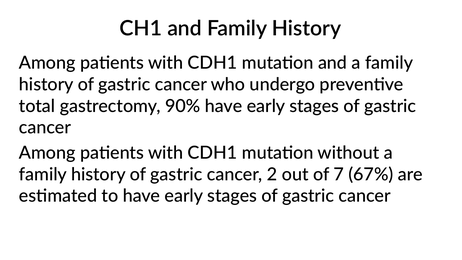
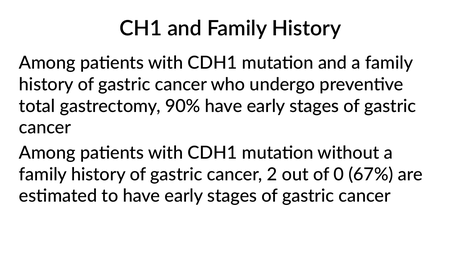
7: 7 -> 0
